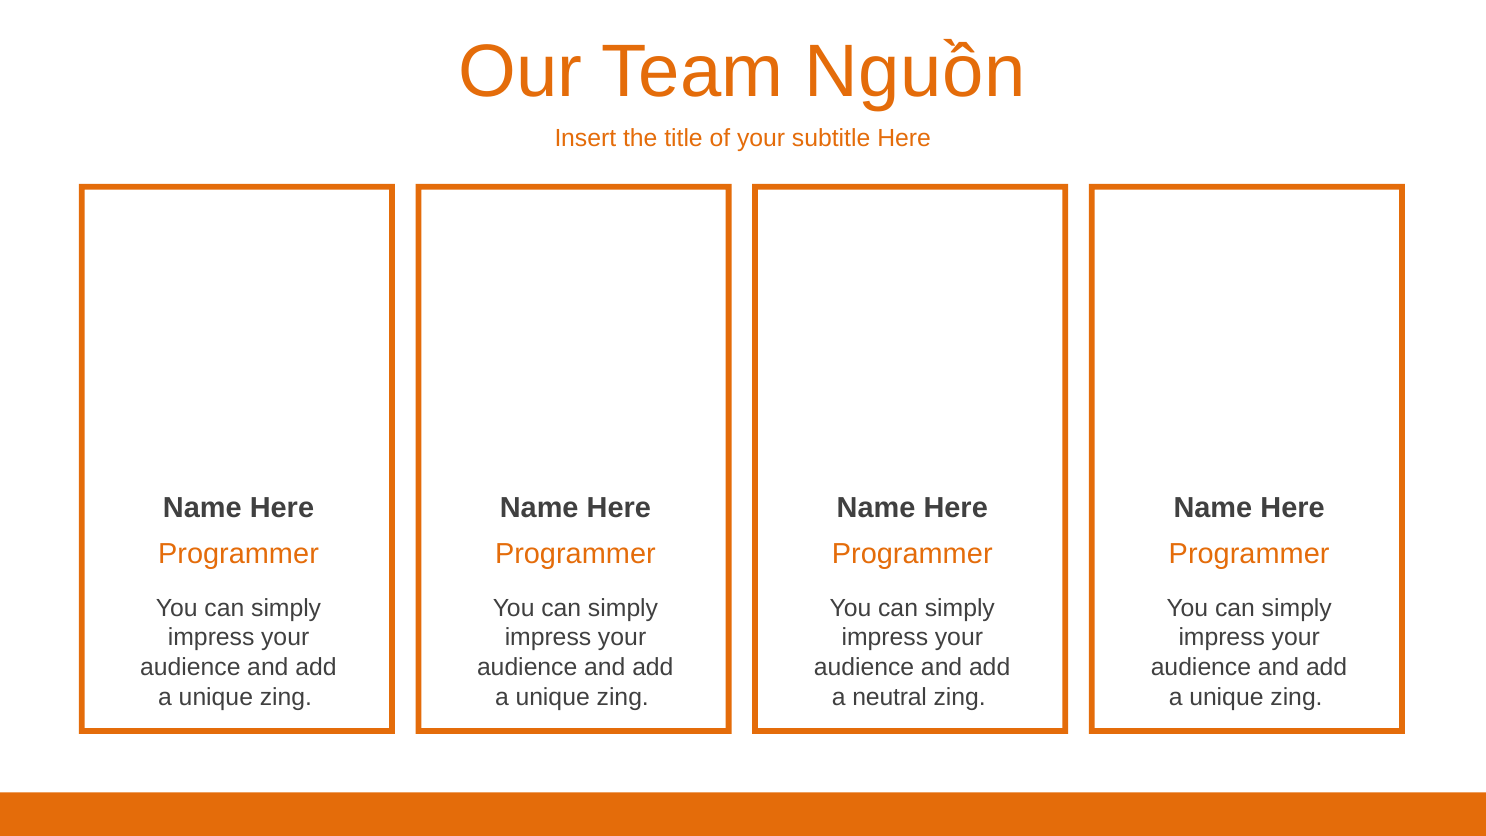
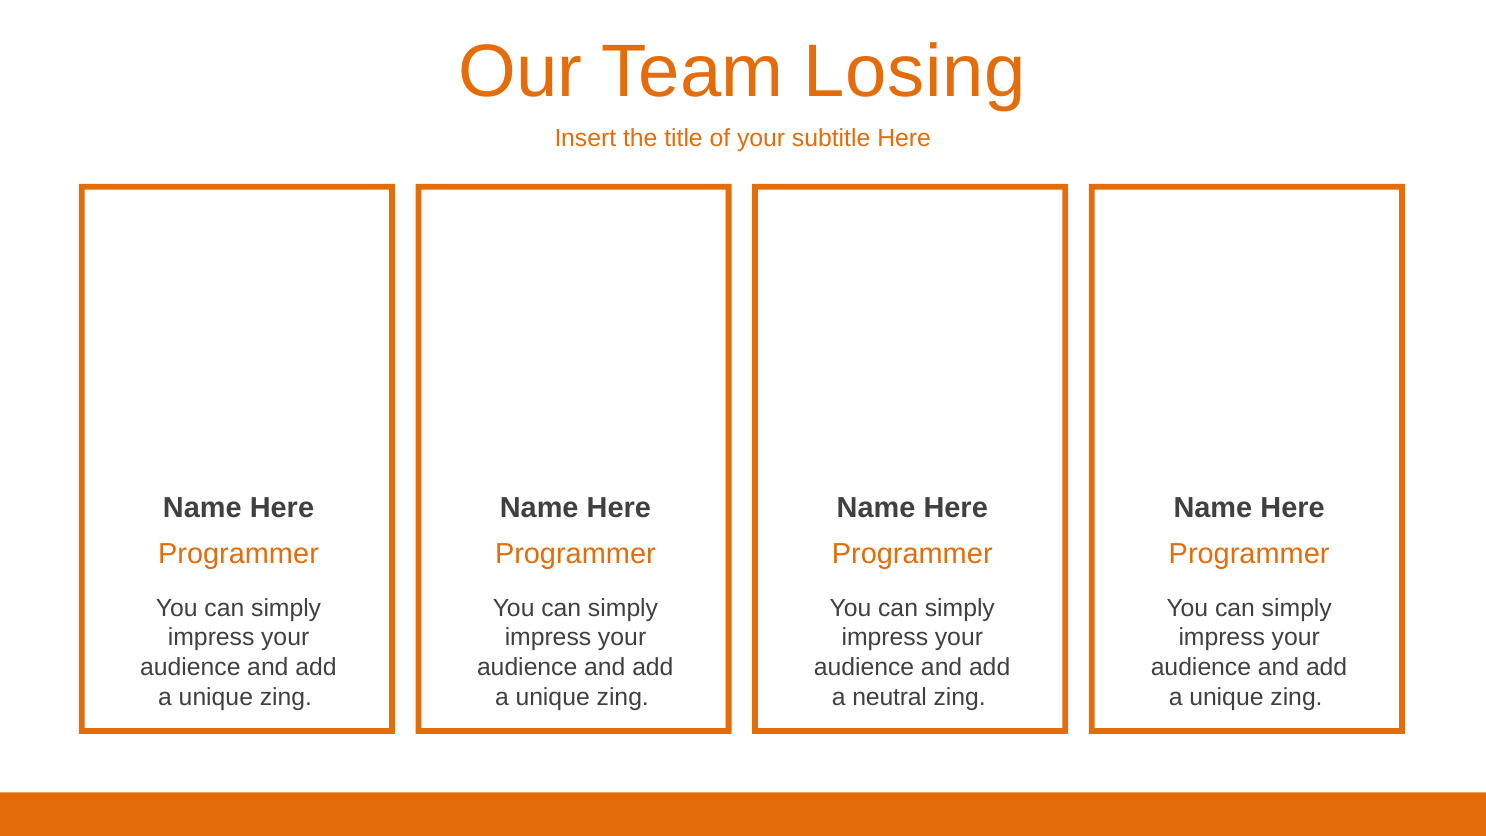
Nguồn: Nguồn -> Losing
